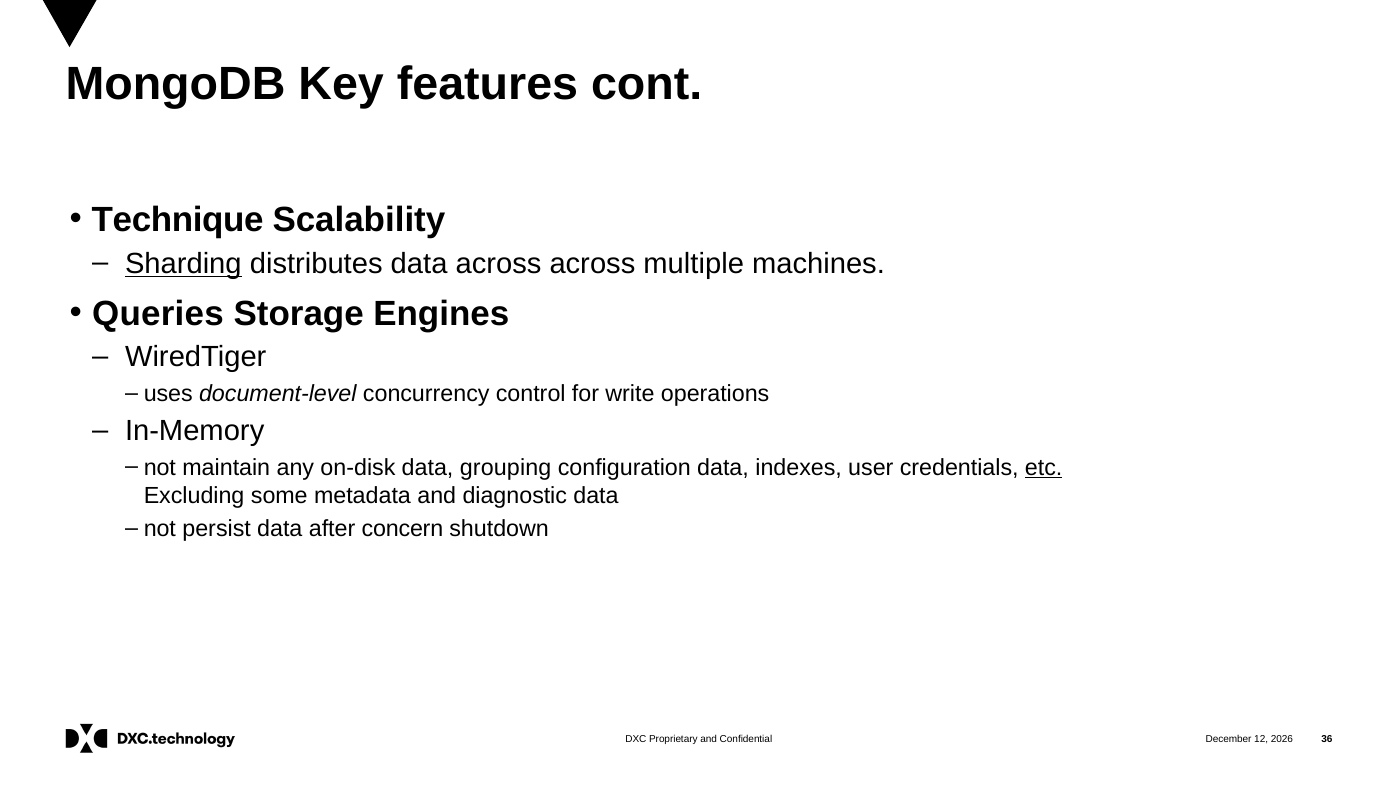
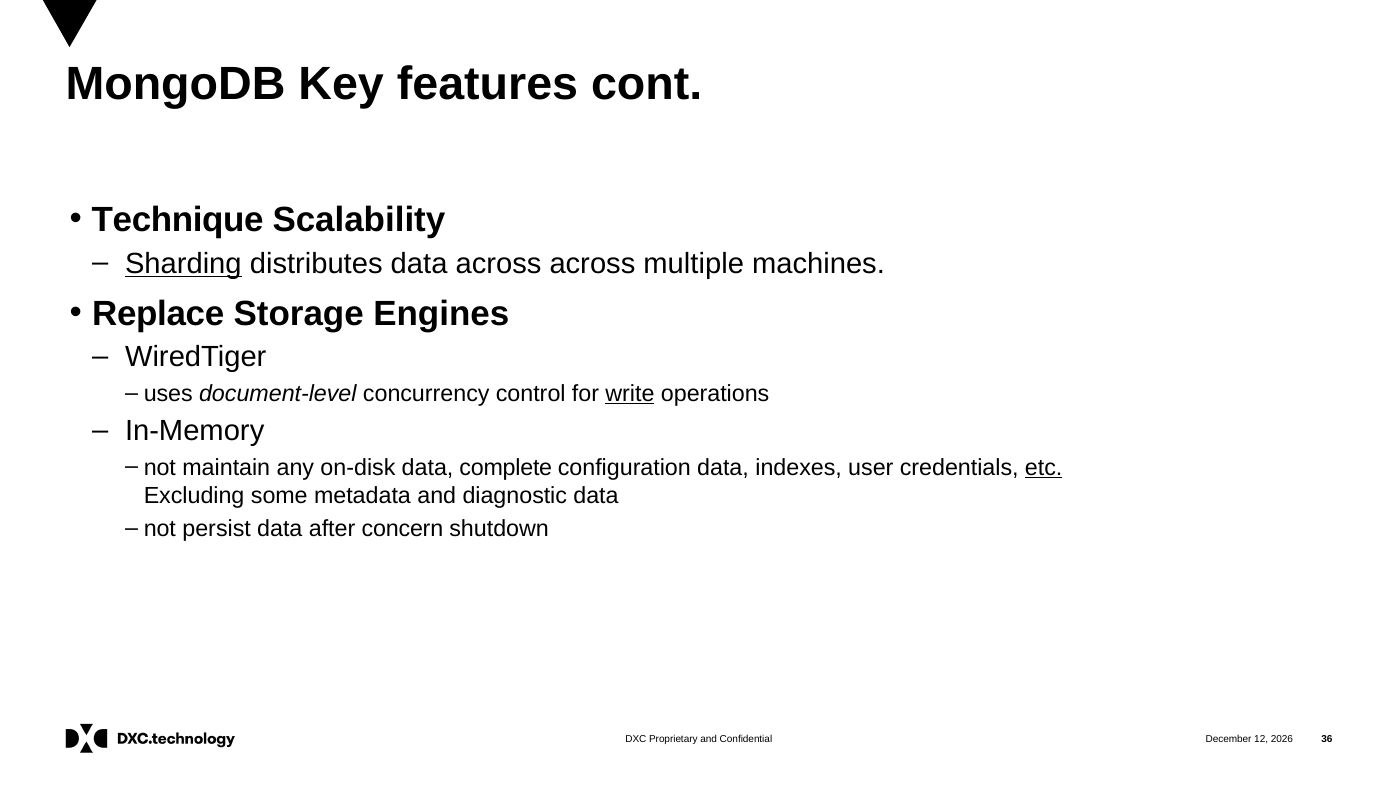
Queries: Queries -> Replace
write underline: none -> present
grouping: grouping -> complete
